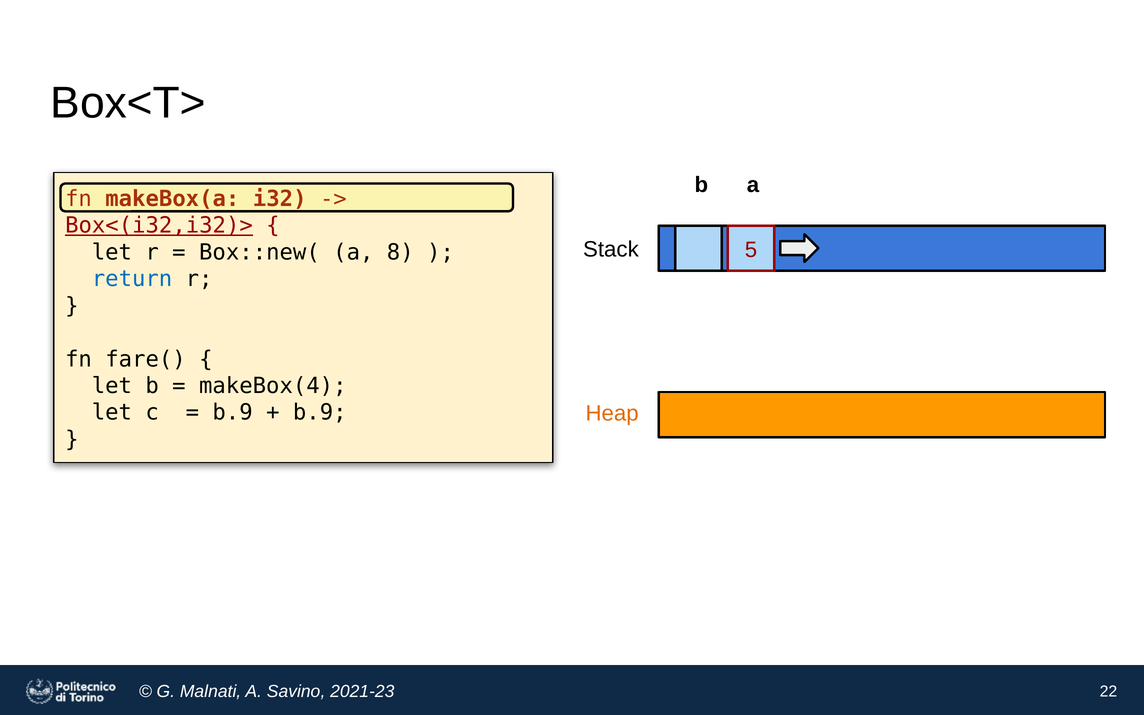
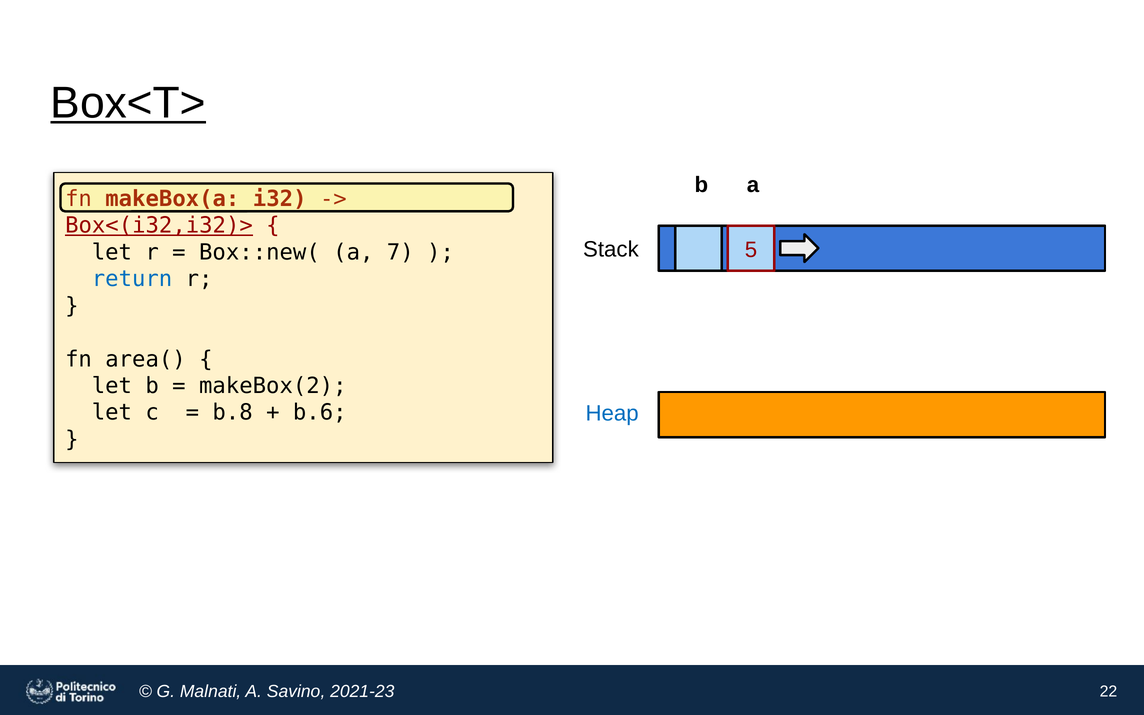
Box<T> underline: none -> present
8: 8 -> 7
fare(: fare( -> area(
makeBox(4: makeBox(4 -> makeBox(2
b.9 at (233, 413): b.9 -> b.8
b.9 at (320, 413): b.9 -> b.6
Heap colour: orange -> blue
